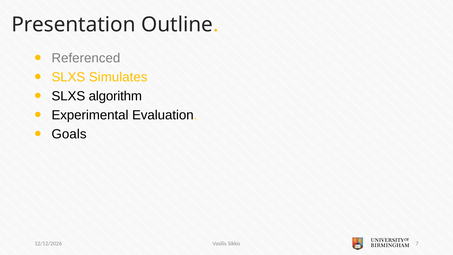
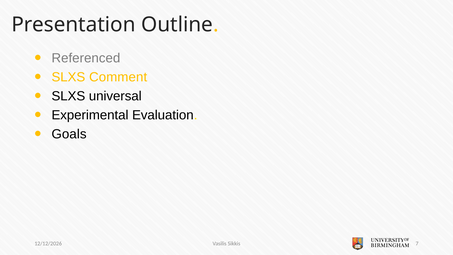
Simulates: Simulates -> Comment
algorithm: algorithm -> universal
